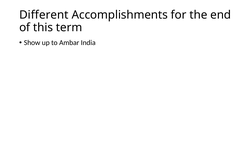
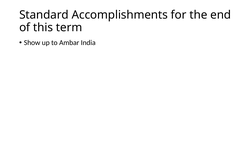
Different: Different -> Standard
